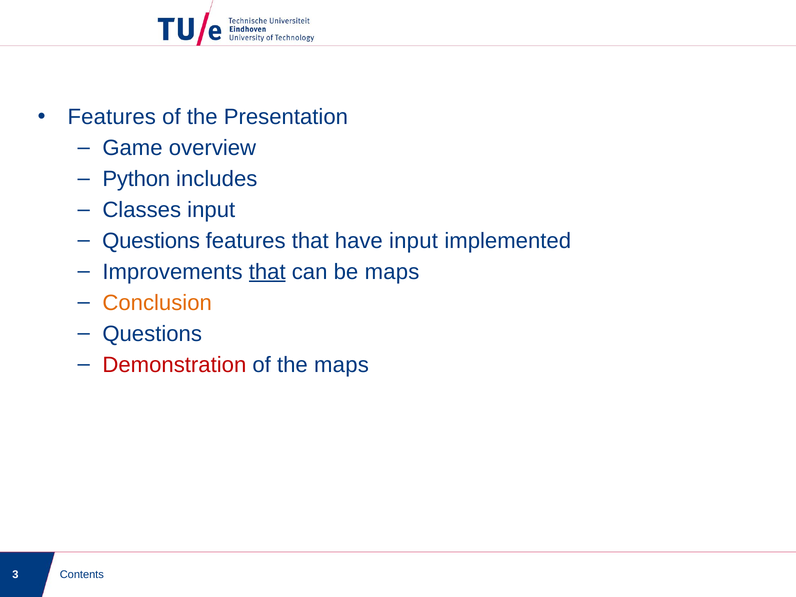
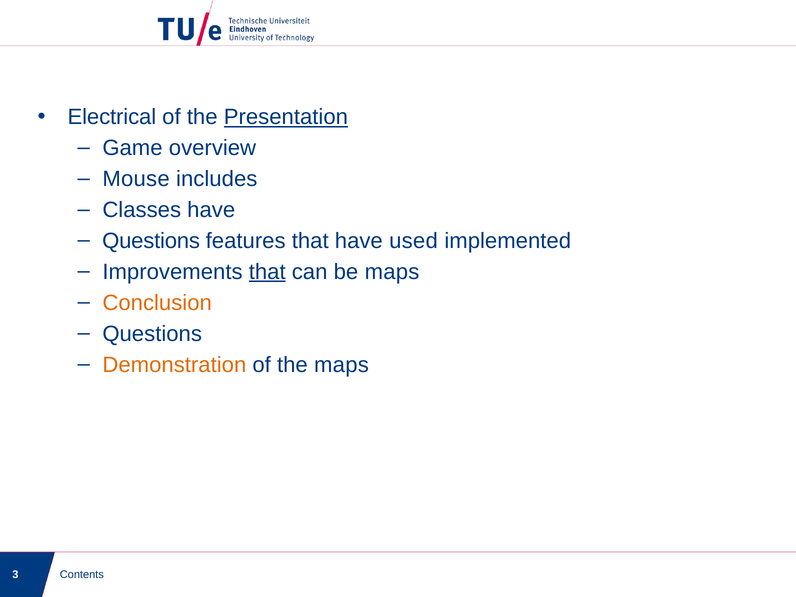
Features at (112, 117): Features -> Electrical
Presentation underline: none -> present
Python: Python -> Mouse
Classes input: input -> have
have input: input -> used
Demonstration colour: red -> orange
